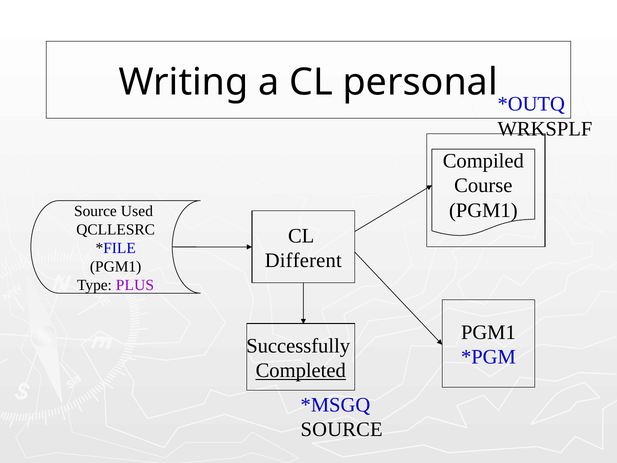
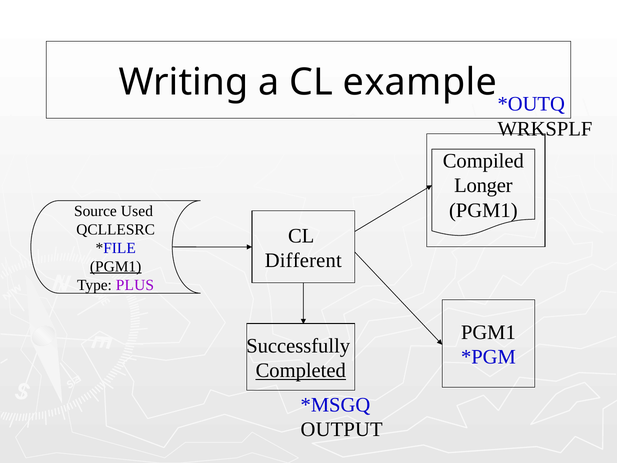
personal: personal -> example
Course: Course -> Longer
PGM1 at (116, 266) underline: none -> present
SOURCE at (342, 429): SOURCE -> OUTPUT
